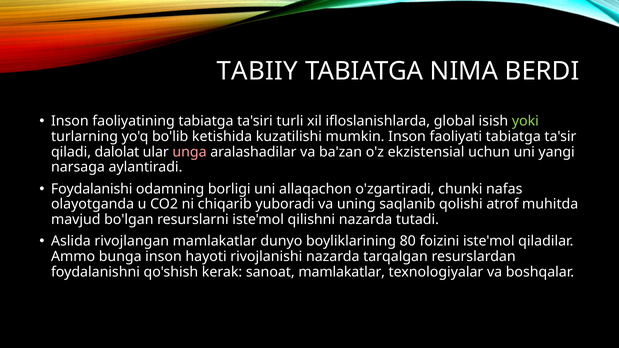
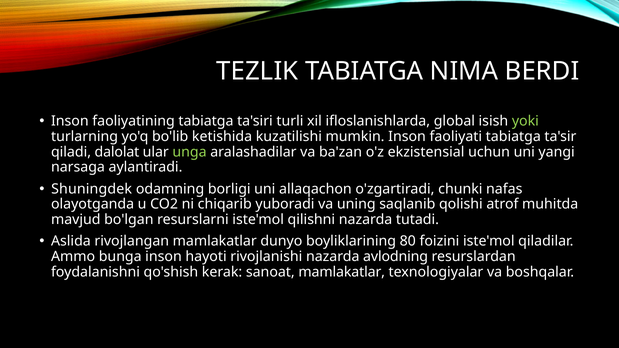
TABIIY: TABIIY -> TEZLIK
unga colour: pink -> light green
Foydalanishi: Foydalanishi -> Shuningdek
tarqalgan: tarqalgan -> avlodning
